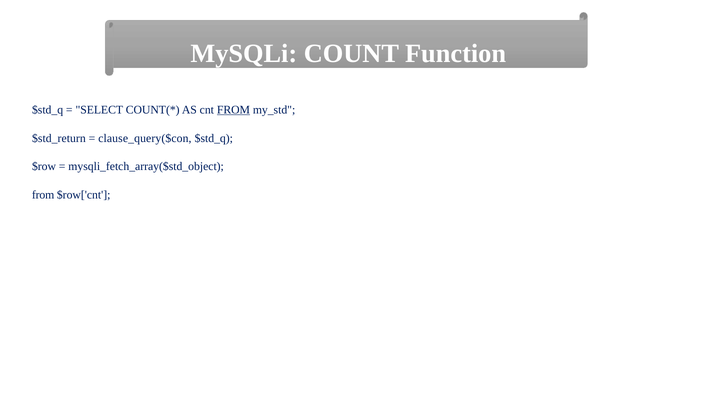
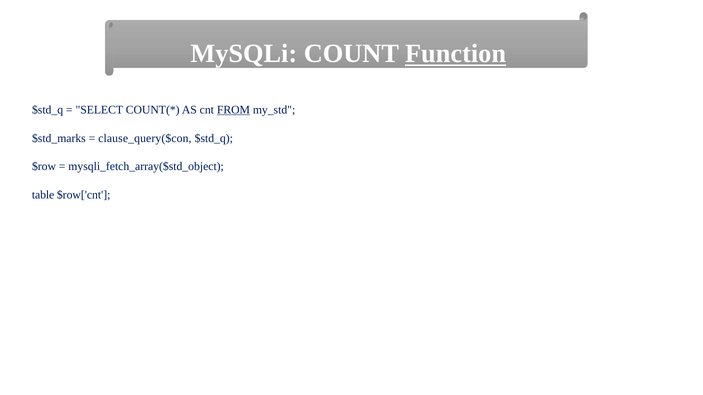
Function underline: none -> present
$std_return: $std_return -> $std_marks
from at (43, 195): from -> table
